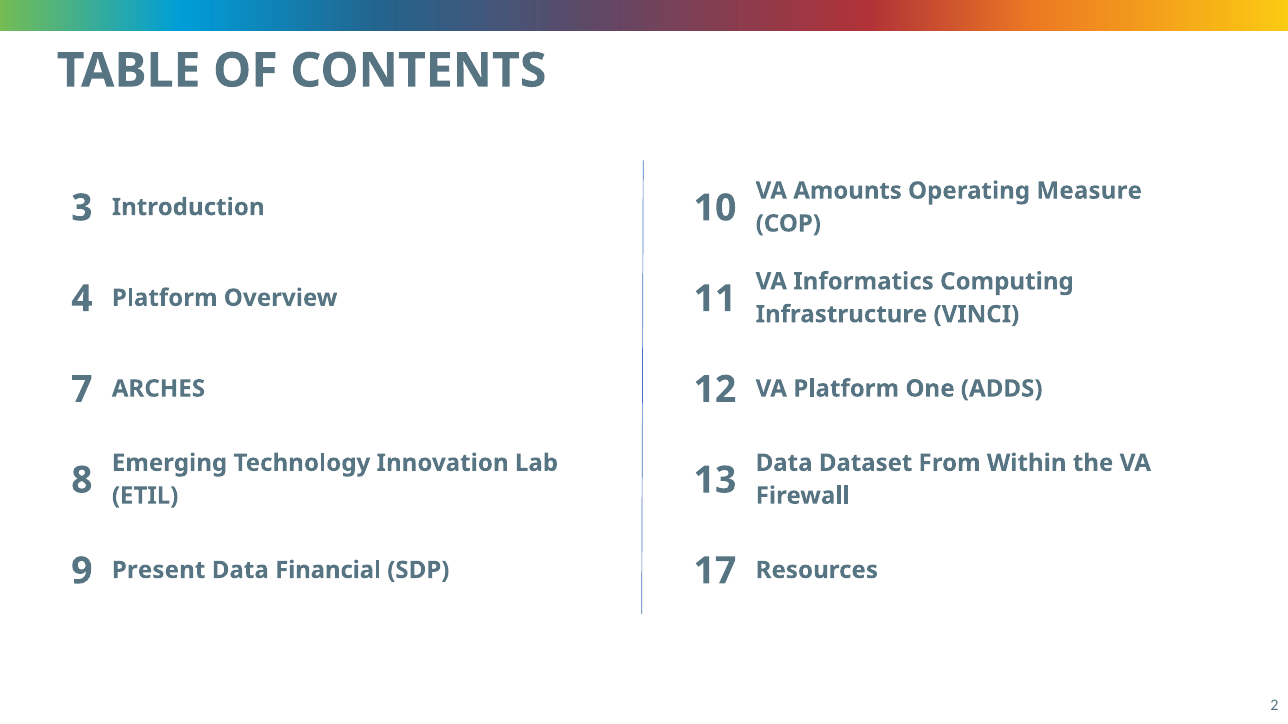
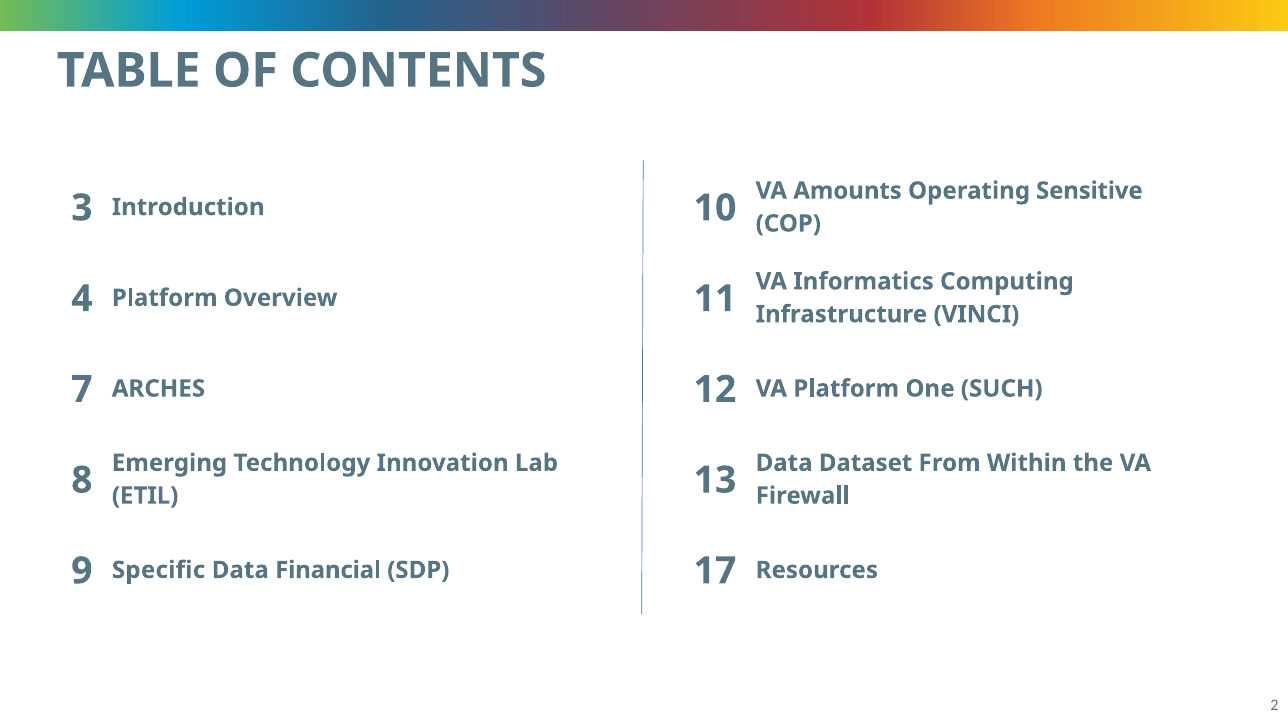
Measure: Measure -> Sensitive
ADDS: ADDS -> SUCH
Present: Present -> Specific
